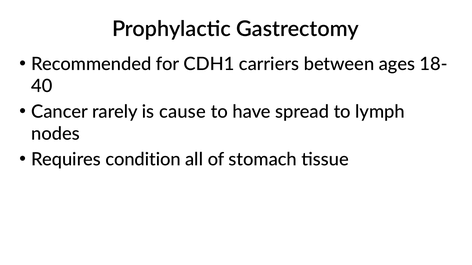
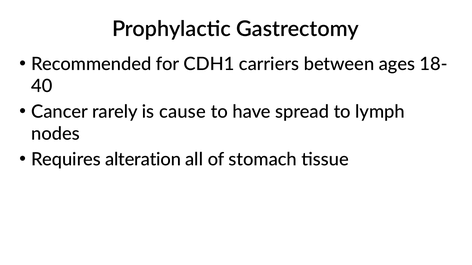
condition: condition -> alteration
